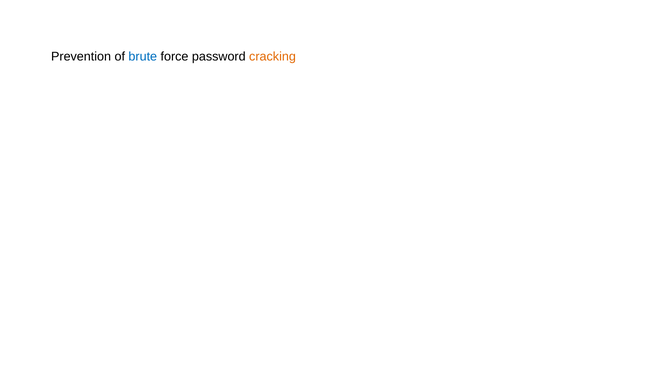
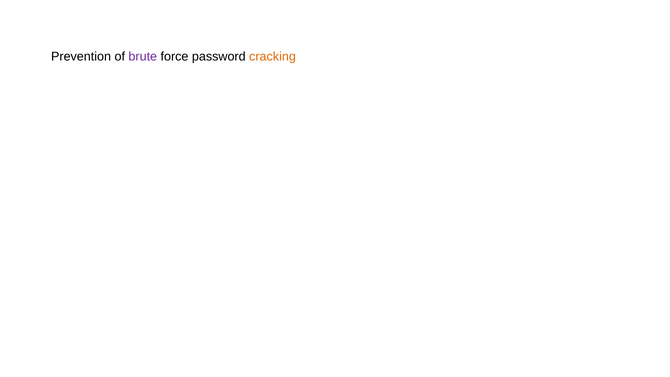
brute colour: blue -> purple
